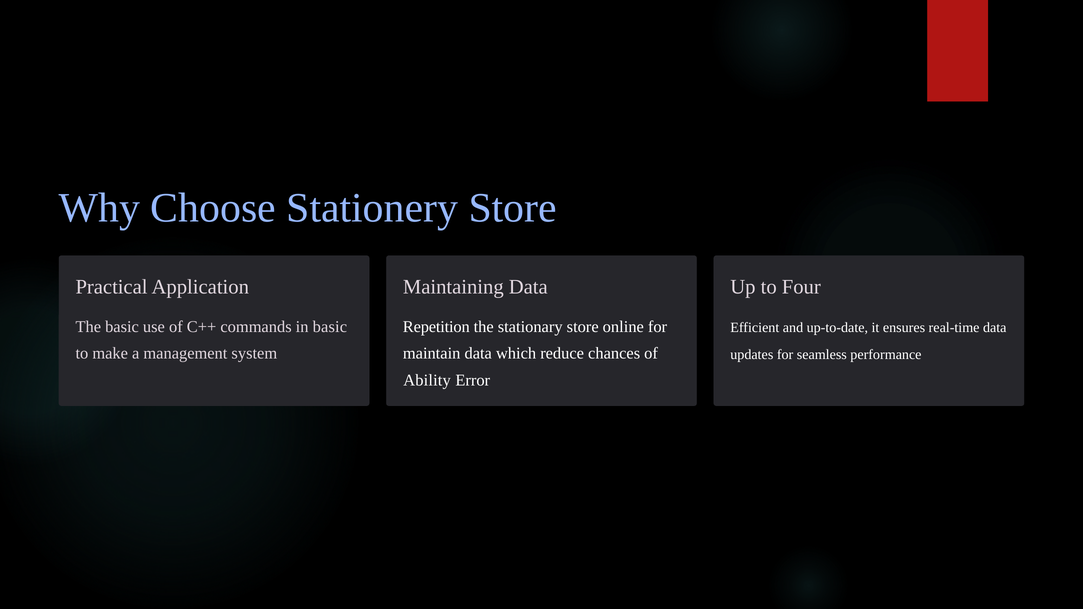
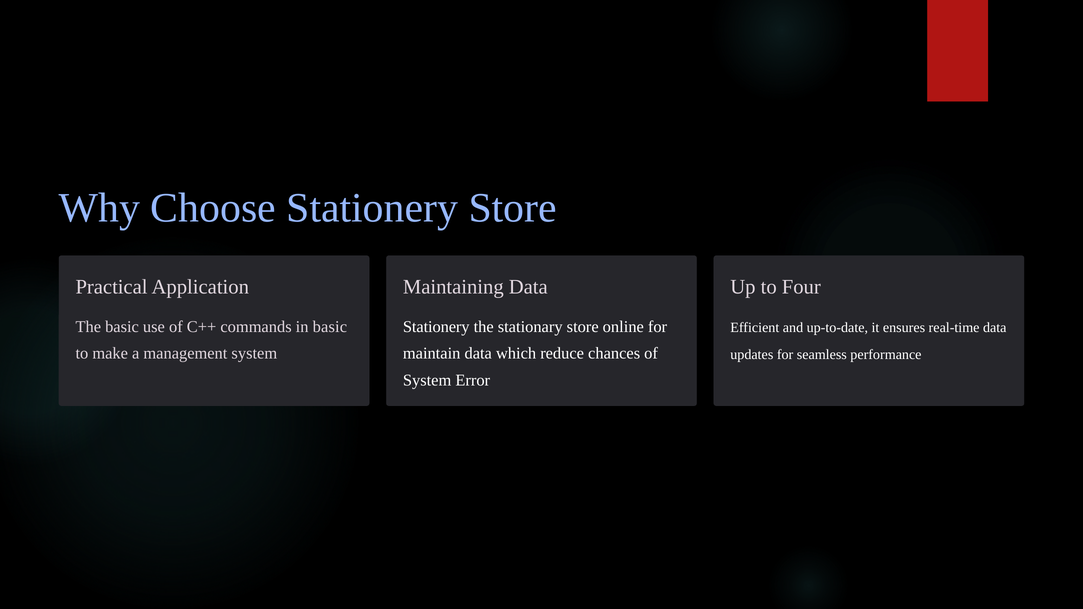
Repetition at (436, 327): Repetition -> Stationery
Ability at (427, 380): Ability -> System
